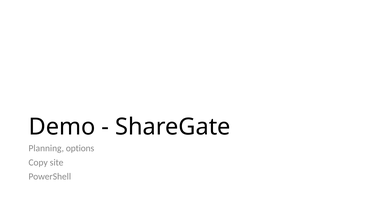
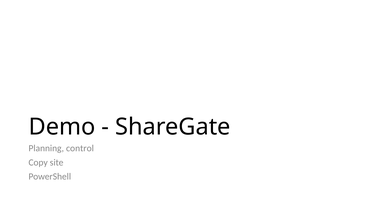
options: options -> control
